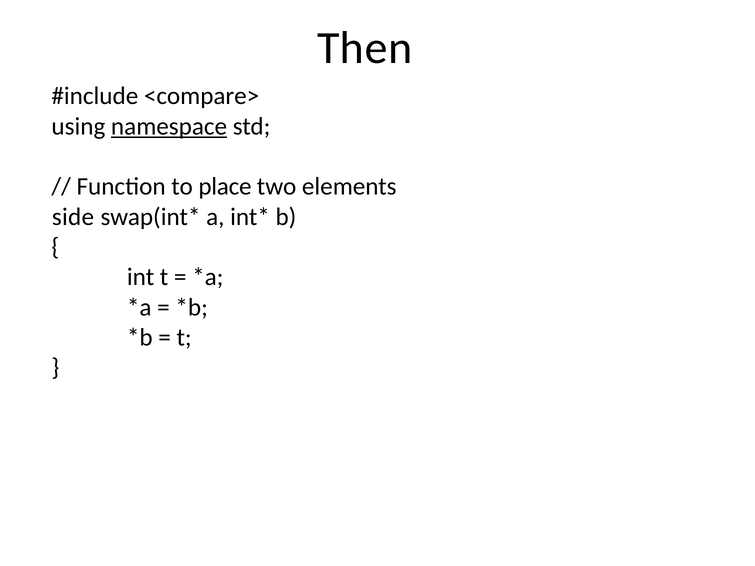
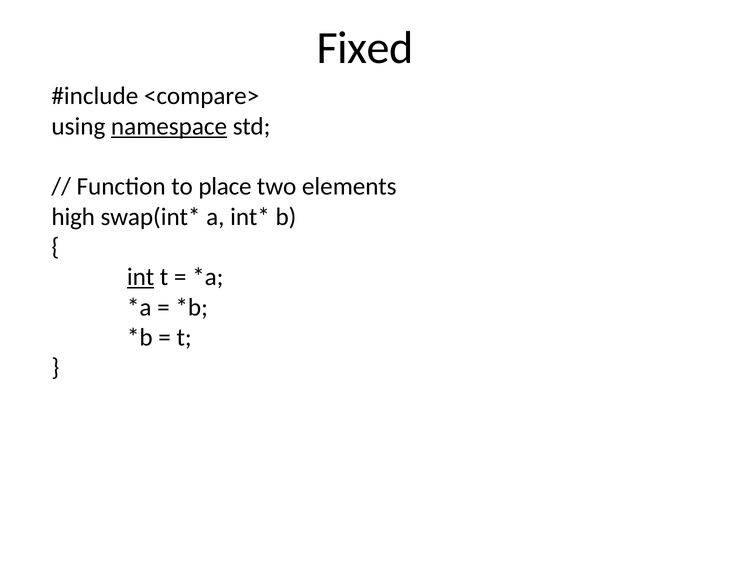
Then: Then -> Fixed
side: side -> high
int underline: none -> present
